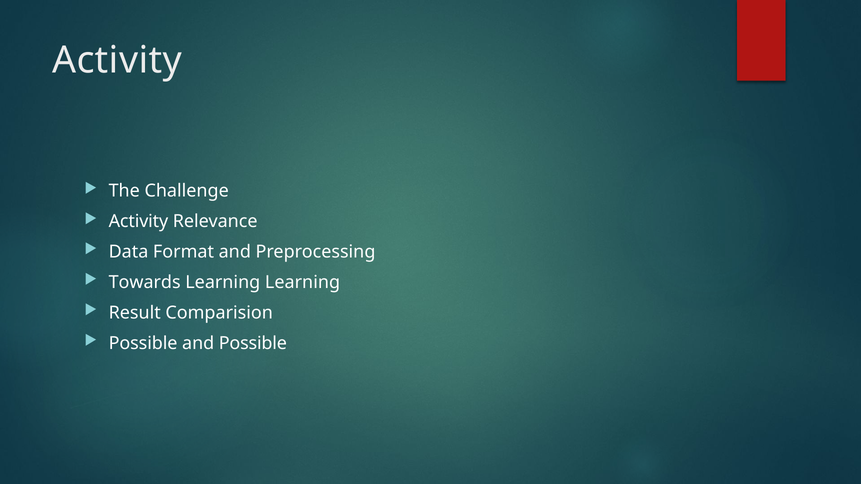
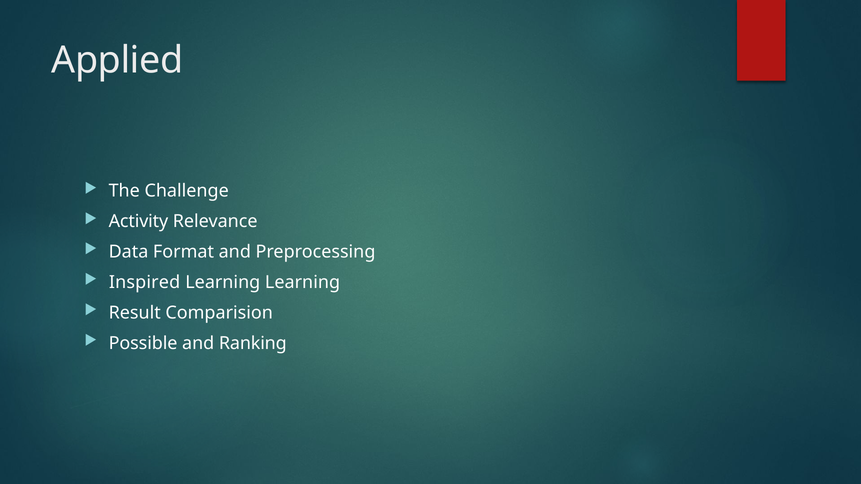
Activity at (117, 60): Activity -> Applied
Towards: Towards -> Inspired
and Possible: Possible -> Ranking
